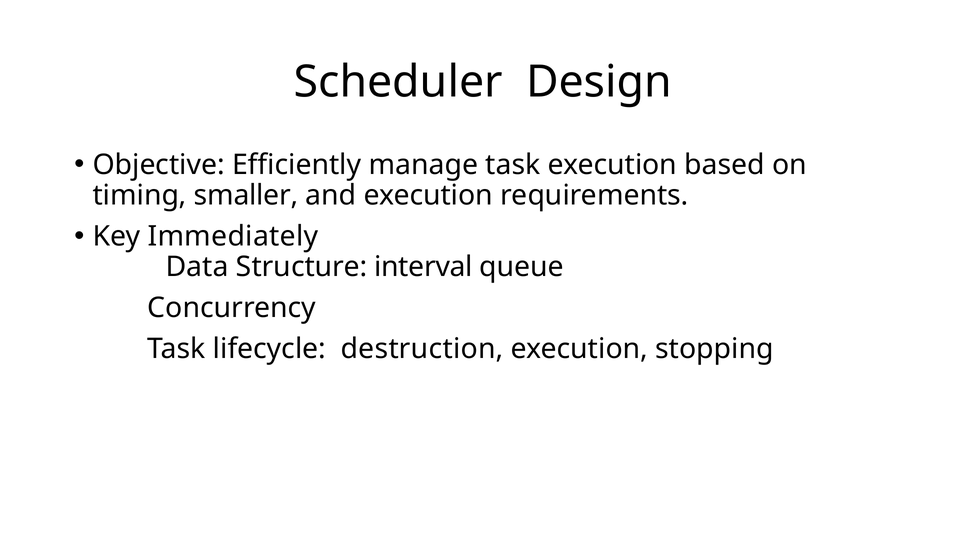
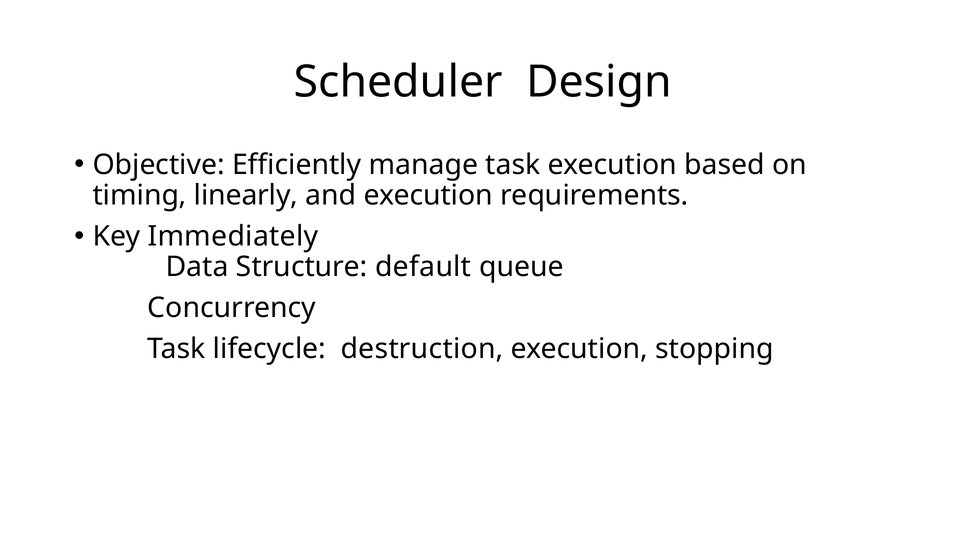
smaller: smaller -> linearly
interval: interval -> default
